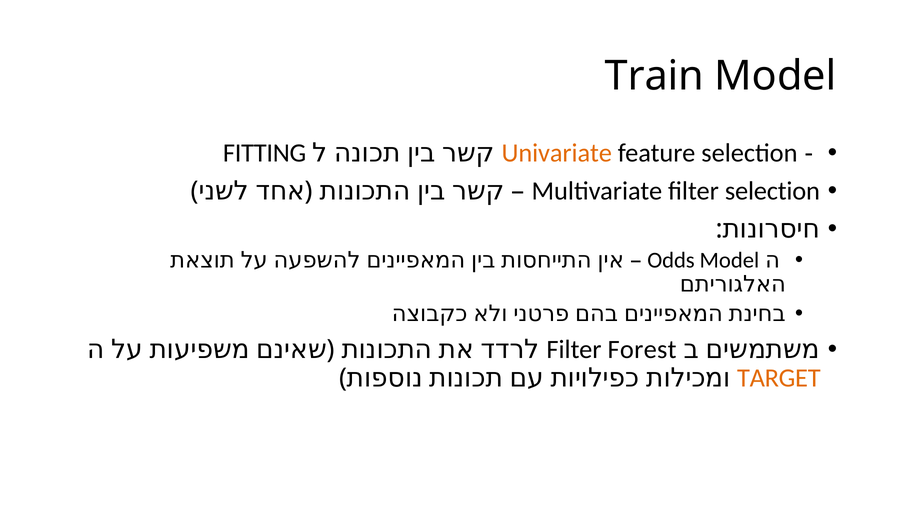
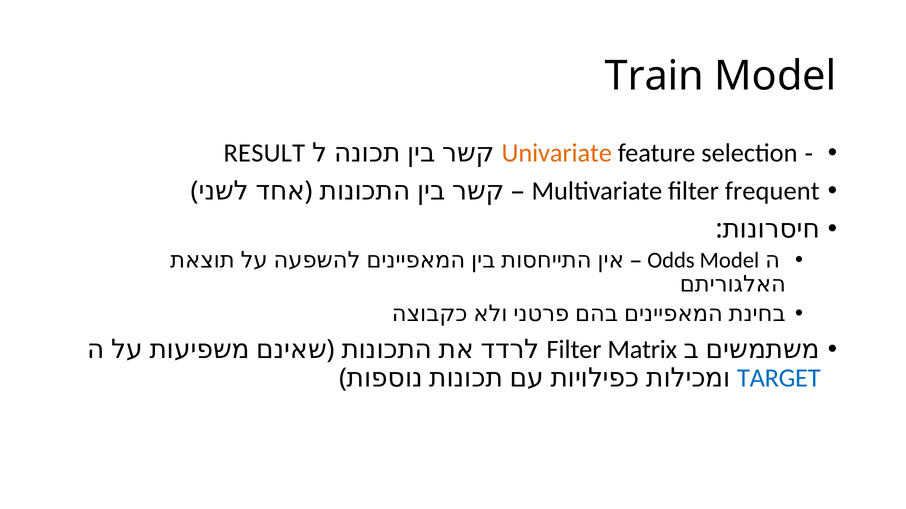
FITTING: FITTING -> RESULT
filter selection: selection -> frequent
Forest: Forest -> Matrix
TARGET colour: orange -> blue
